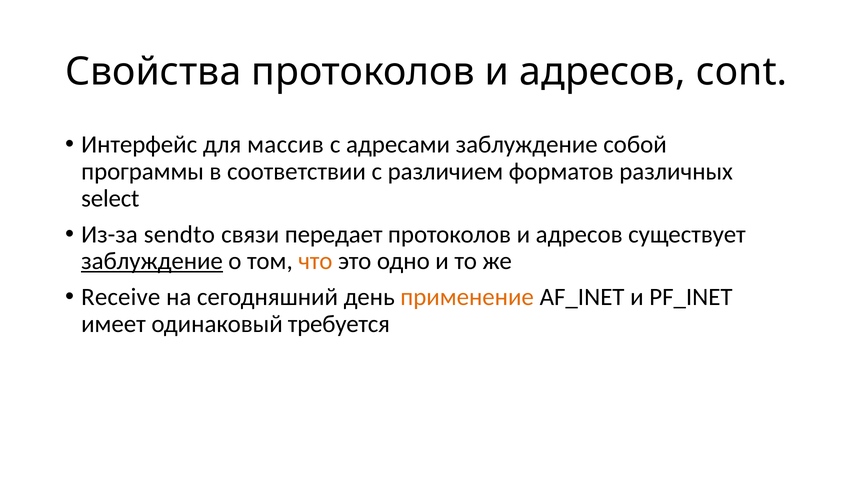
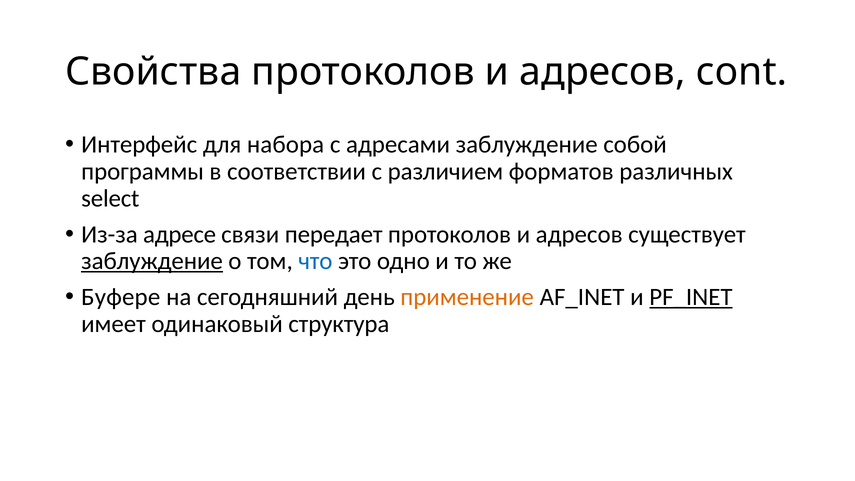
массив: массив -> набора
sendto: sendto -> адресе
что colour: orange -> blue
Receive: Receive -> Буфере
PF_INET underline: none -> present
требуется: требуется -> структура
